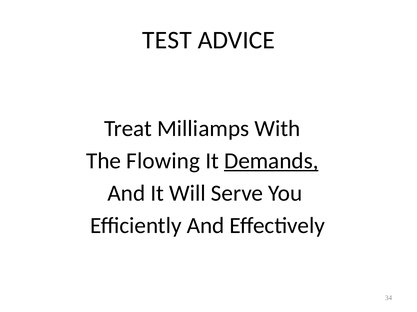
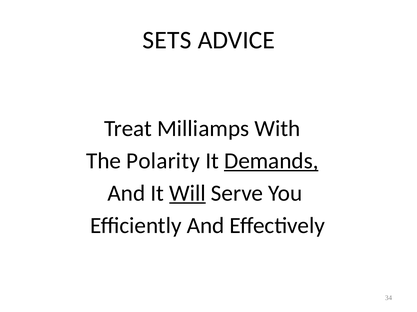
TEST: TEST -> SETS
Flowing: Flowing -> Polarity
Will underline: none -> present
